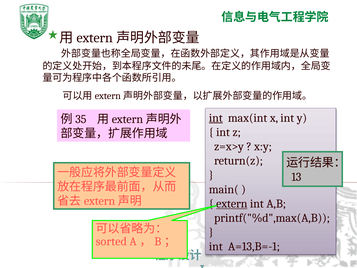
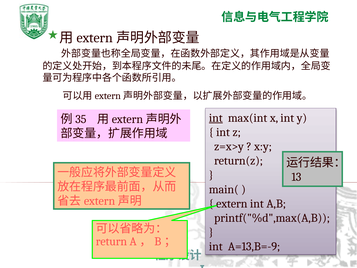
extern underline: present -> none
sorted: sorted -> return
A=13,B=-1: A=13,B=-1 -> A=13,B=-9
